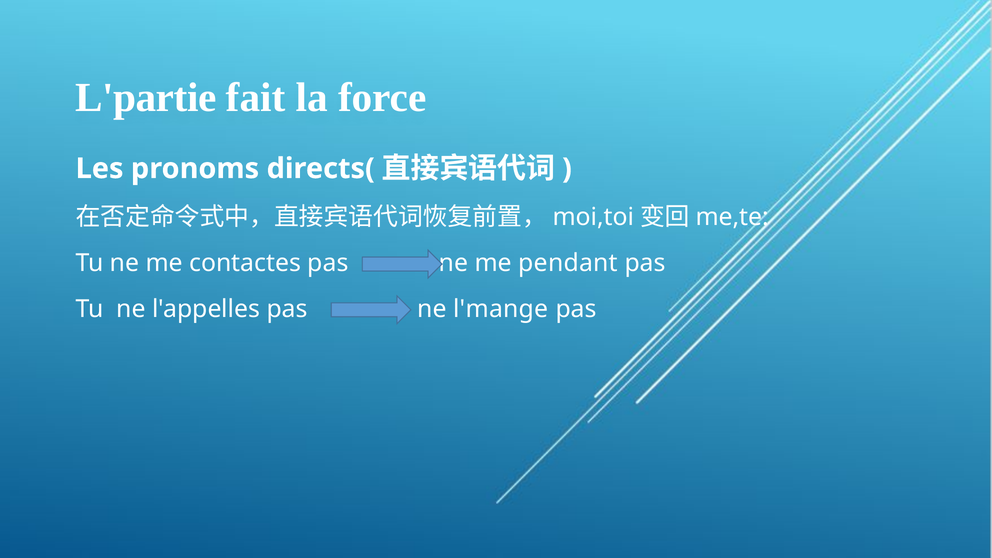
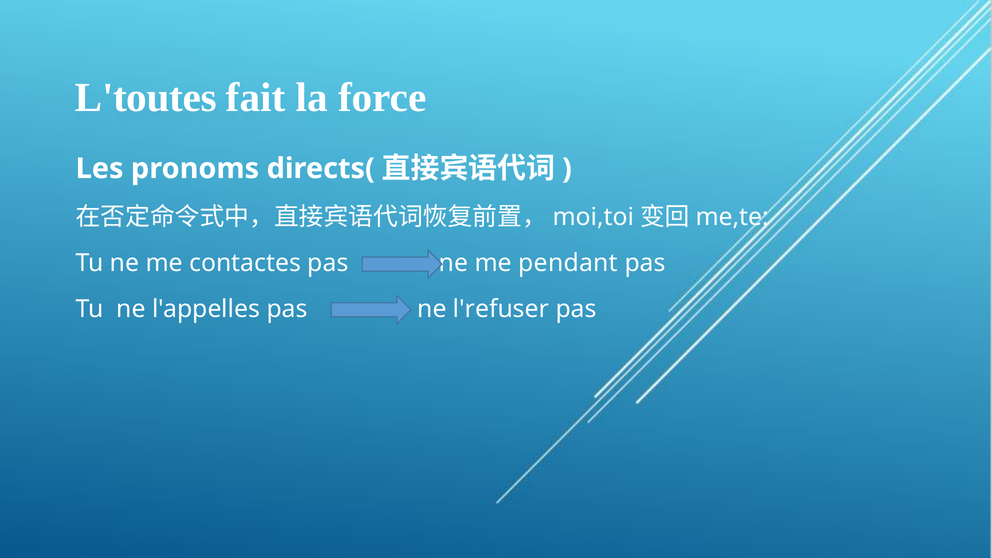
L'partie: L'partie -> L'toutes
l'mange: l'mange -> l'refuser
